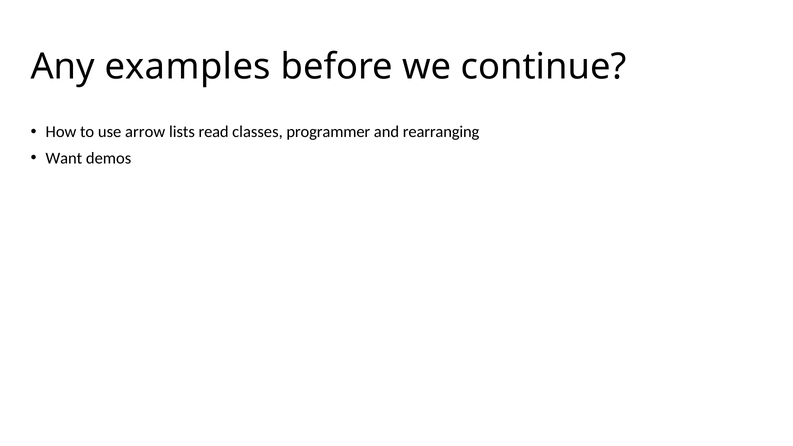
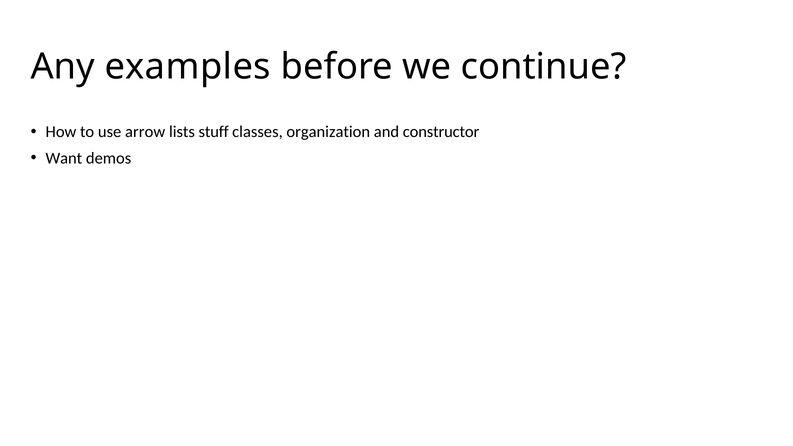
read: read -> stuff
programmer: programmer -> organization
rearranging: rearranging -> constructor
